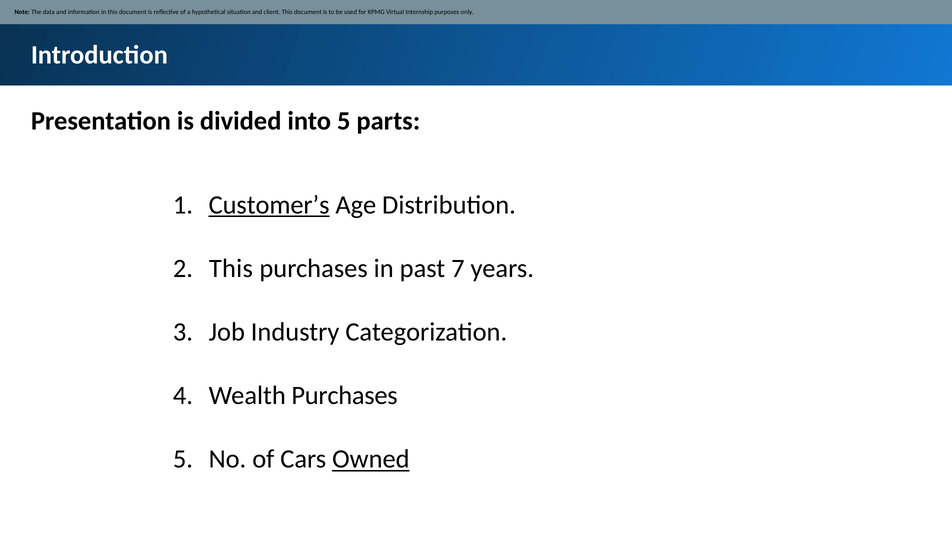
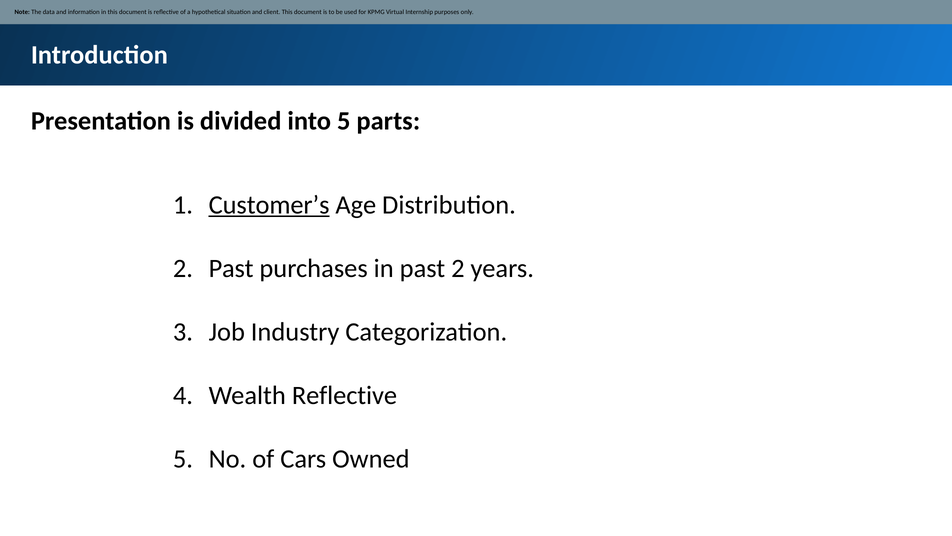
This at (231, 268): This -> Past
past 7: 7 -> 2
Wealth Purchases: Purchases -> Reflective
Owned underline: present -> none
